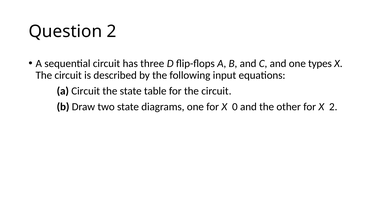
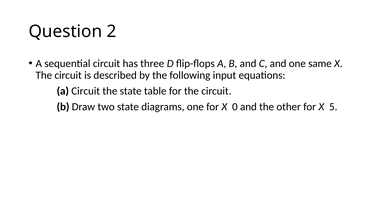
types: types -> same
X 2: 2 -> 5
